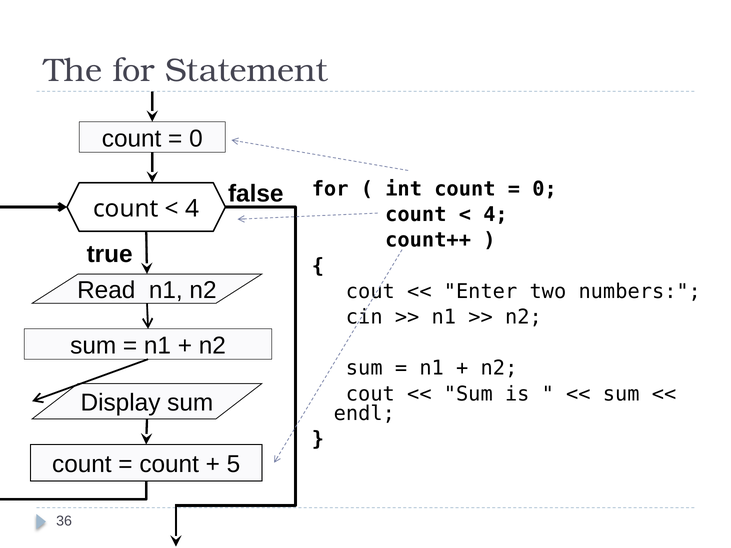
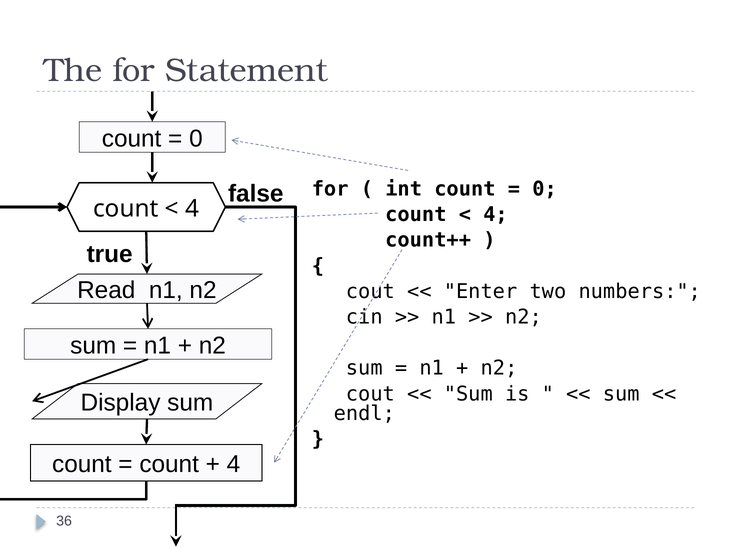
5 at (233, 465): 5 -> 4
